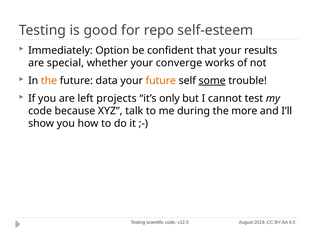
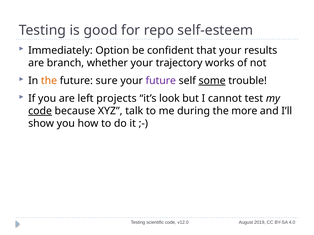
special: special -> branch
converge: converge -> trajectory
data: data -> sure
future at (161, 81) colour: orange -> purple
only: only -> look
code at (40, 111) underline: none -> present
